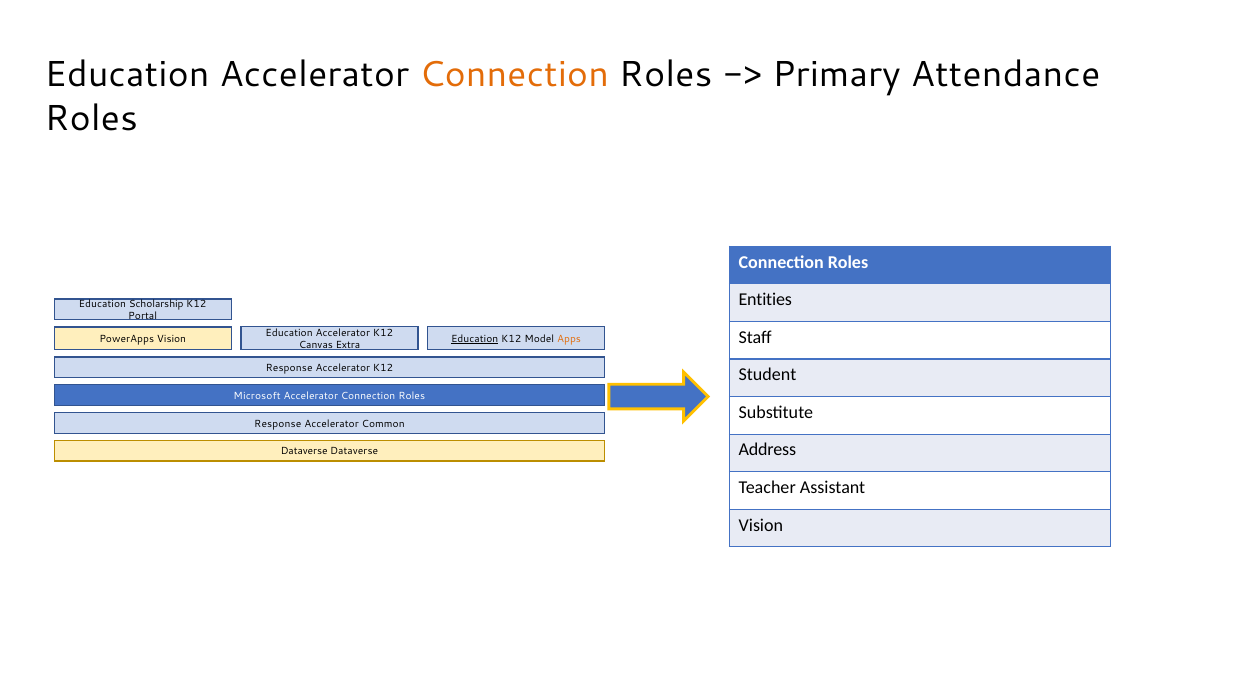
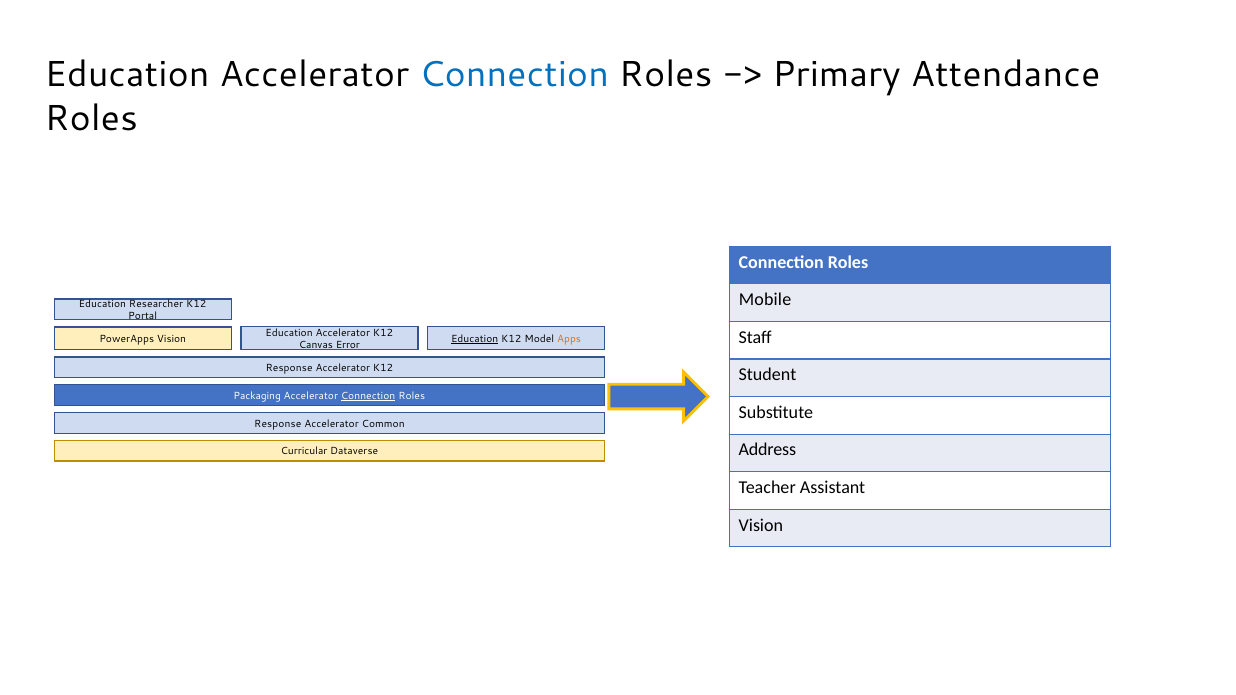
Connection at (514, 75) colour: orange -> blue
Entities: Entities -> Mobile
Scholarship: Scholarship -> Researcher
Extra: Extra -> Error
Microsoft: Microsoft -> Packaging
Connection at (368, 396) underline: none -> present
Dataverse at (304, 452): Dataverse -> Curricular
